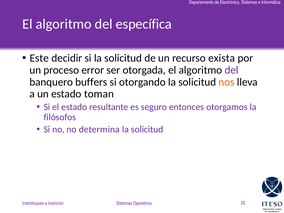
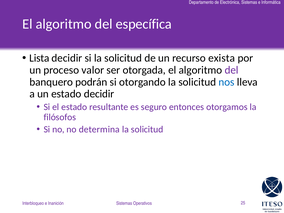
Este: Este -> Lista
error: error -> valor
buffers: buffers -> podrán
nos colour: orange -> blue
estado toman: toman -> decidir
